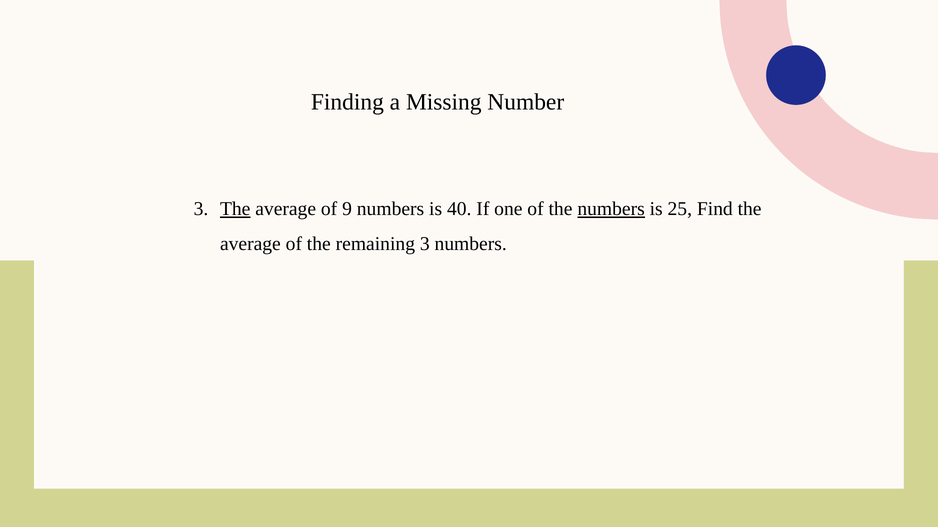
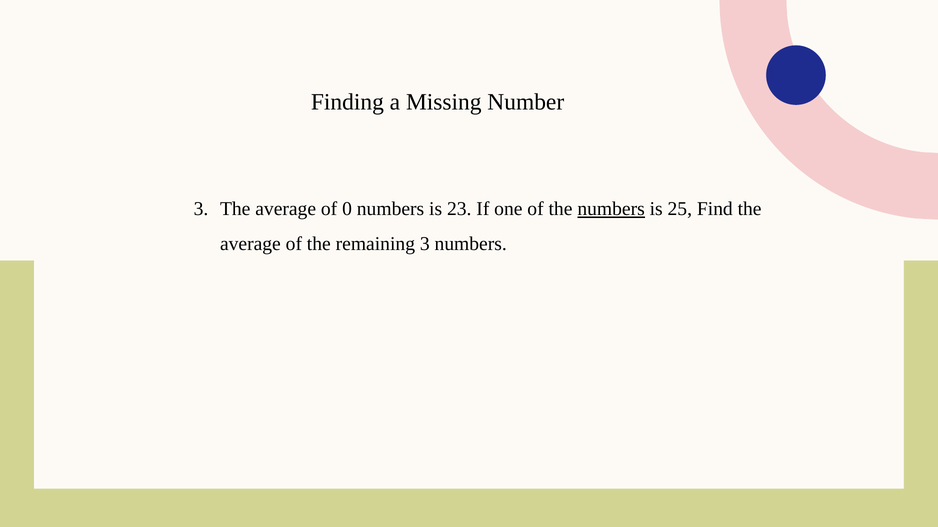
The at (235, 209) underline: present -> none
9: 9 -> 0
40: 40 -> 23
